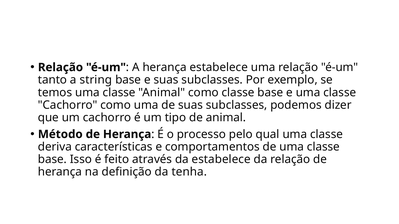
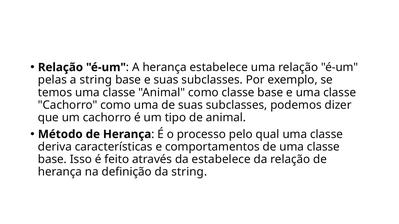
tanto: tanto -> pelas
da tenha: tenha -> string
